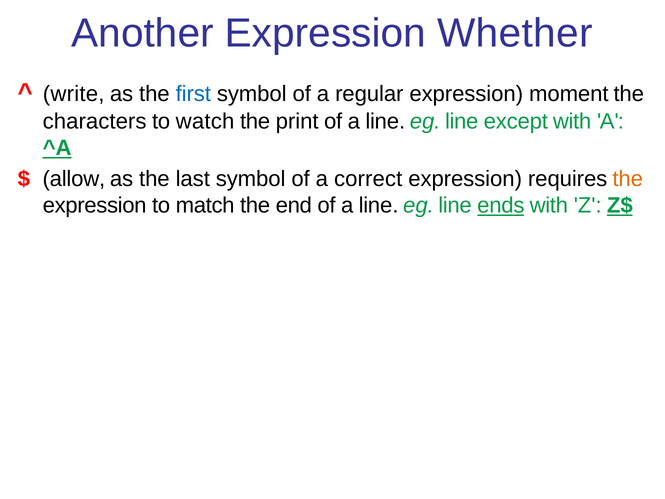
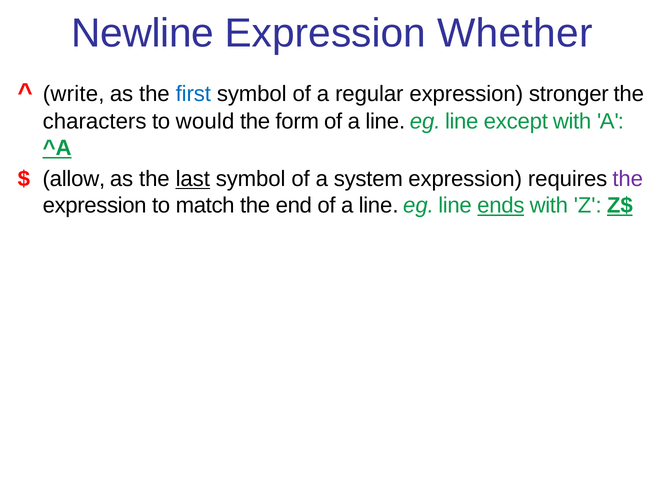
Another: Another -> Newline
moment: moment -> stronger
watch: watch -> would
print: print -> form
last underline: none -> present
correct: correct -> system
the at (628, 179) colour: orange -> purple
